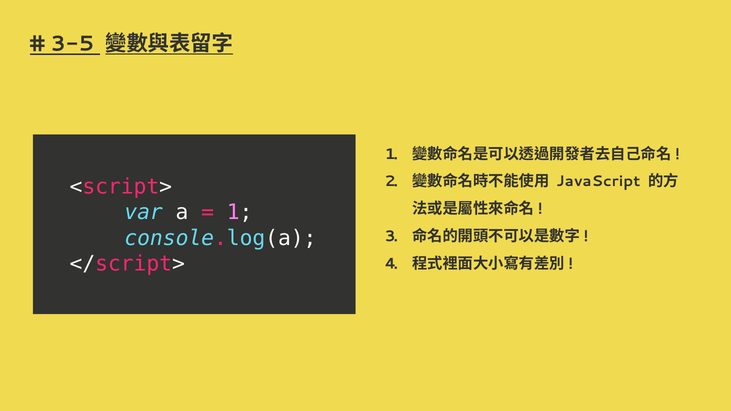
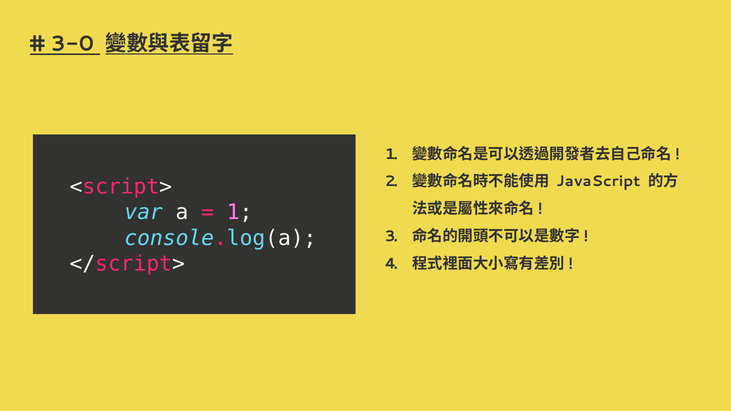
3-5: 3-5 -> 3-0
